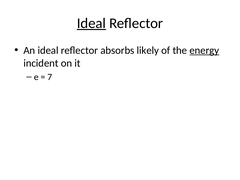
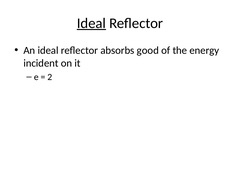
likely: likely -> good
energy underline: present -> none
7: 7 -> 2
